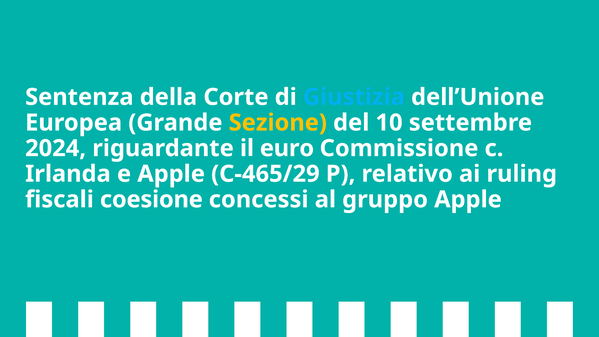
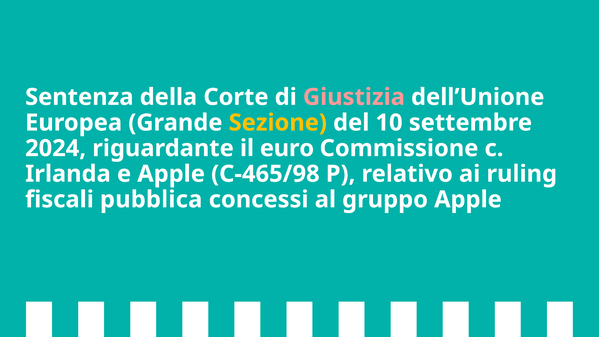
Giustizia colour: light blue -> pink
C-465/29: C-465/29 -> C-465/98
coesione: coesione -> pubblica
